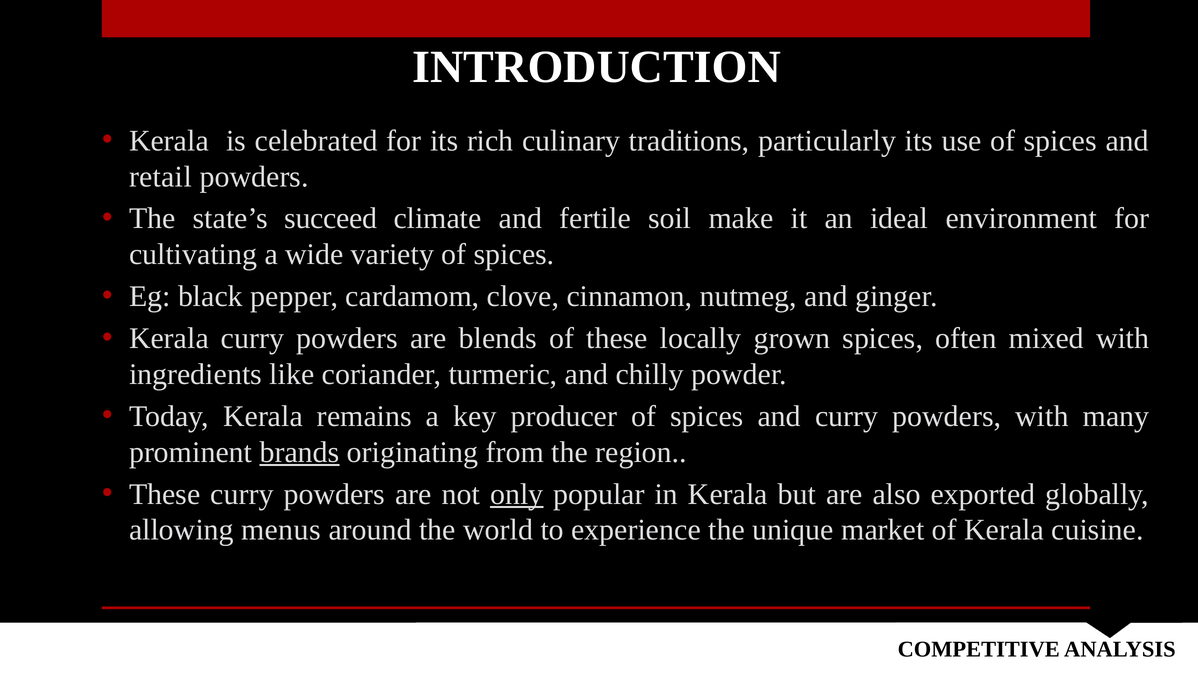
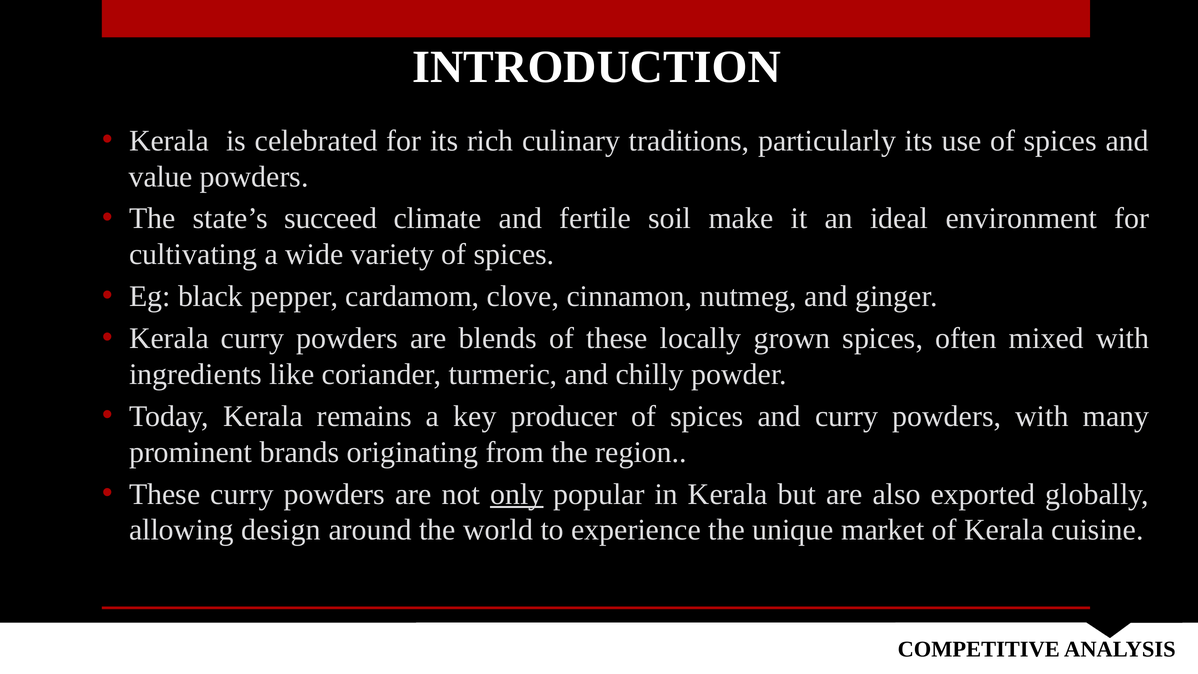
retail: retail -> value
brands underline: present -> none
menus: menus -> design
